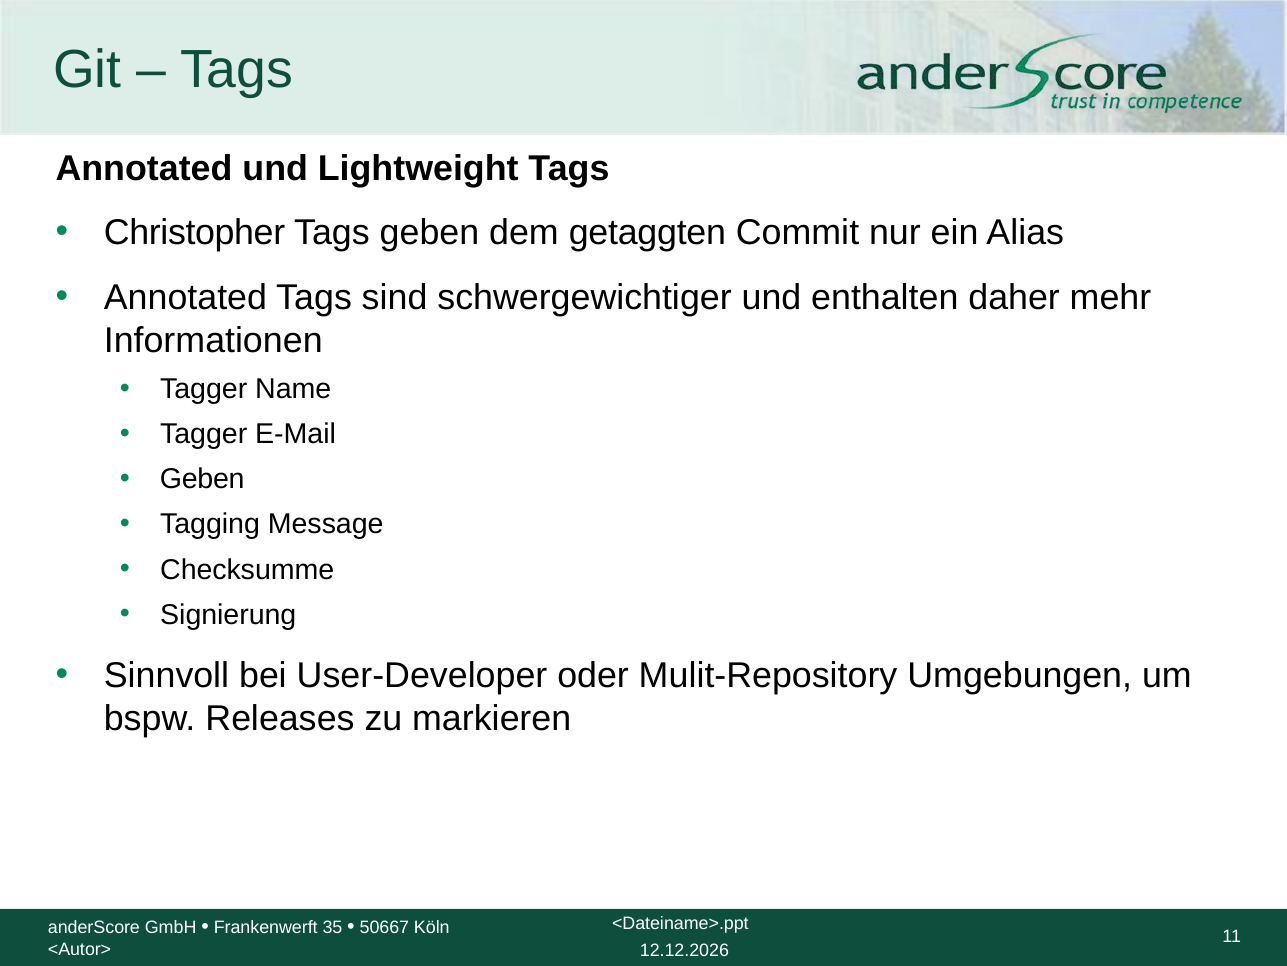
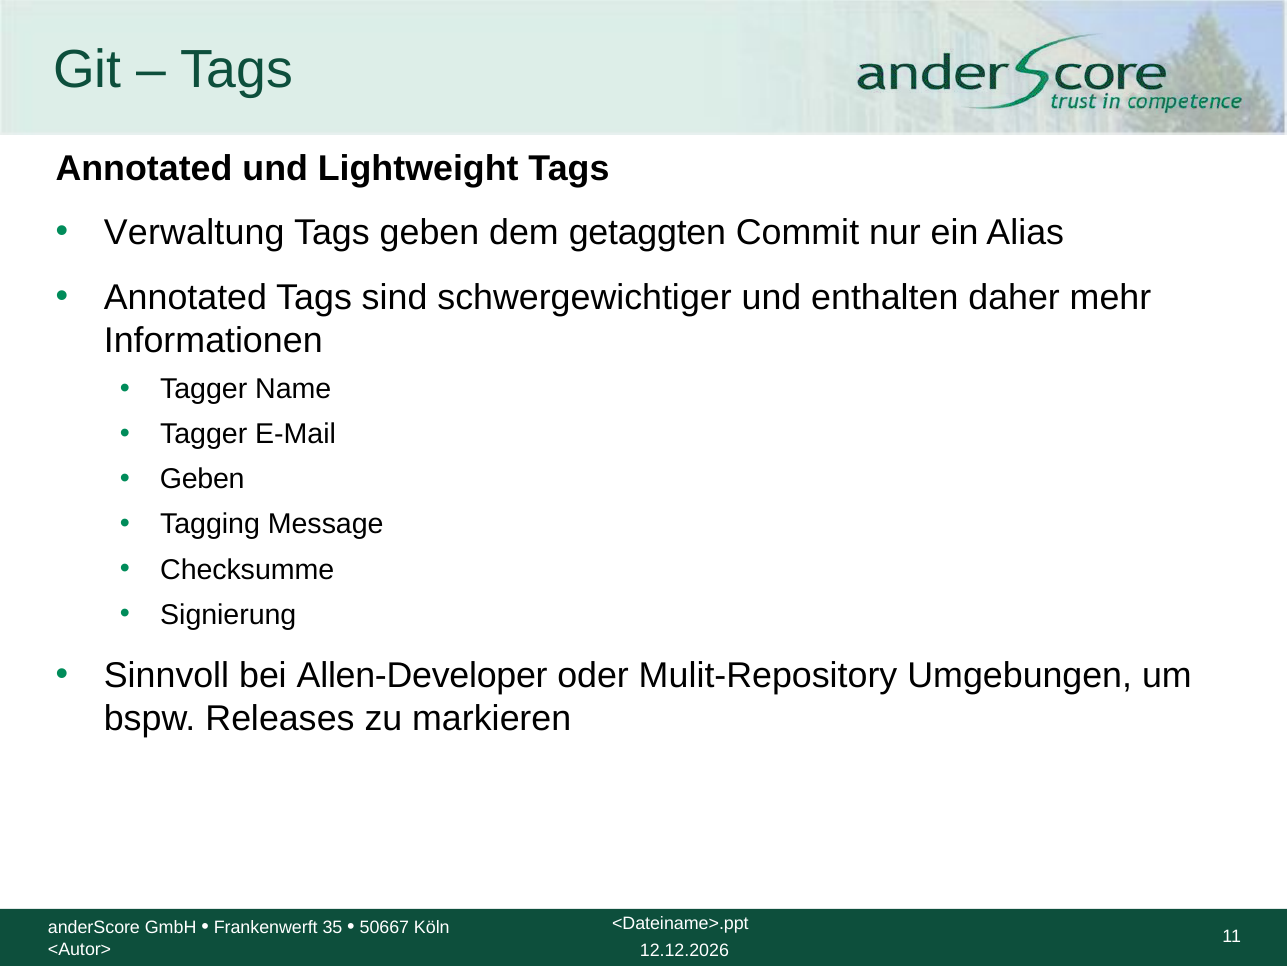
Christopher: Christopher -> Verwaltung
User-Developer: User-Developer -> Allen-Developer
